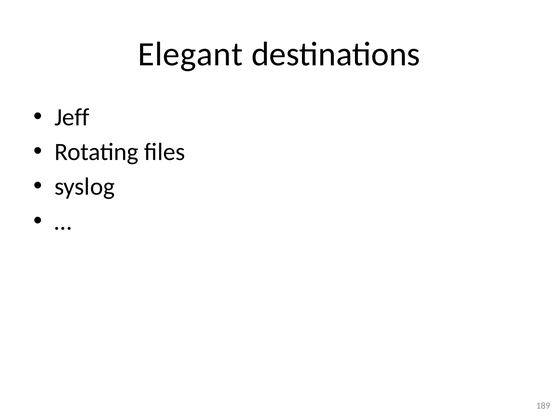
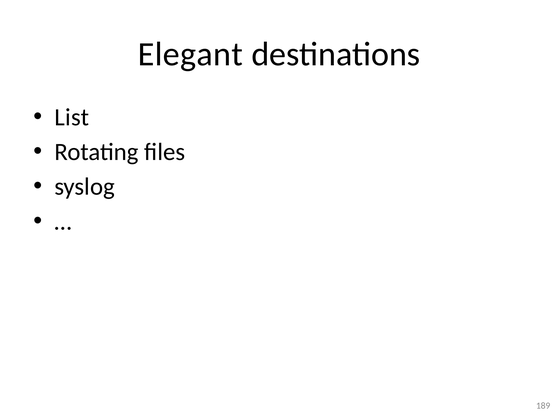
Jeff: Jeff -> List
